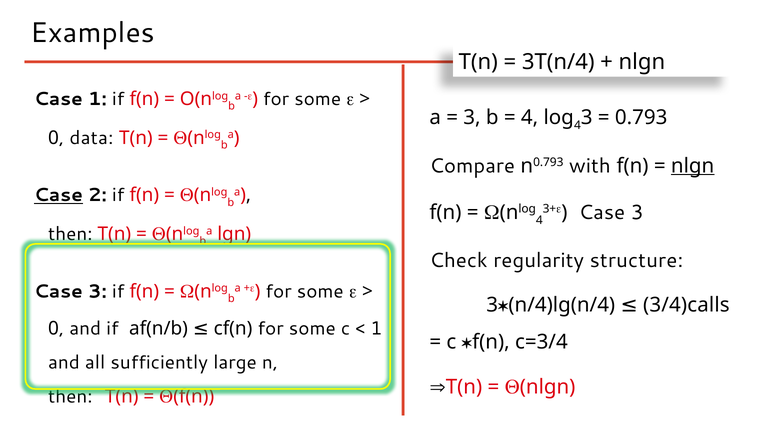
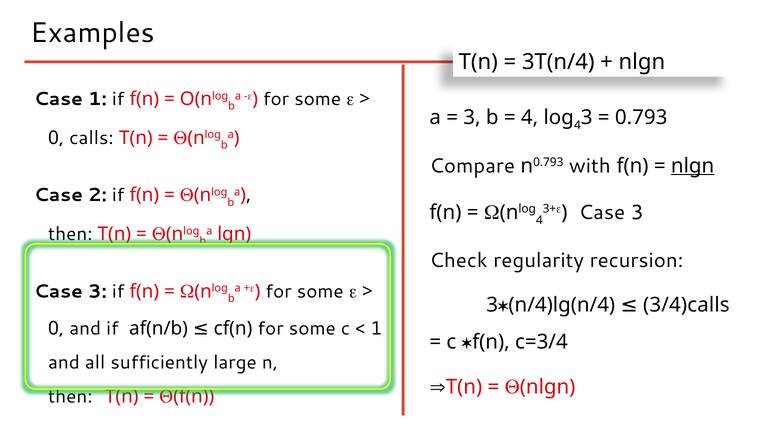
data: data -> calls
Case at (58, 195) underline: present -> none
structure: structure -> recursion
